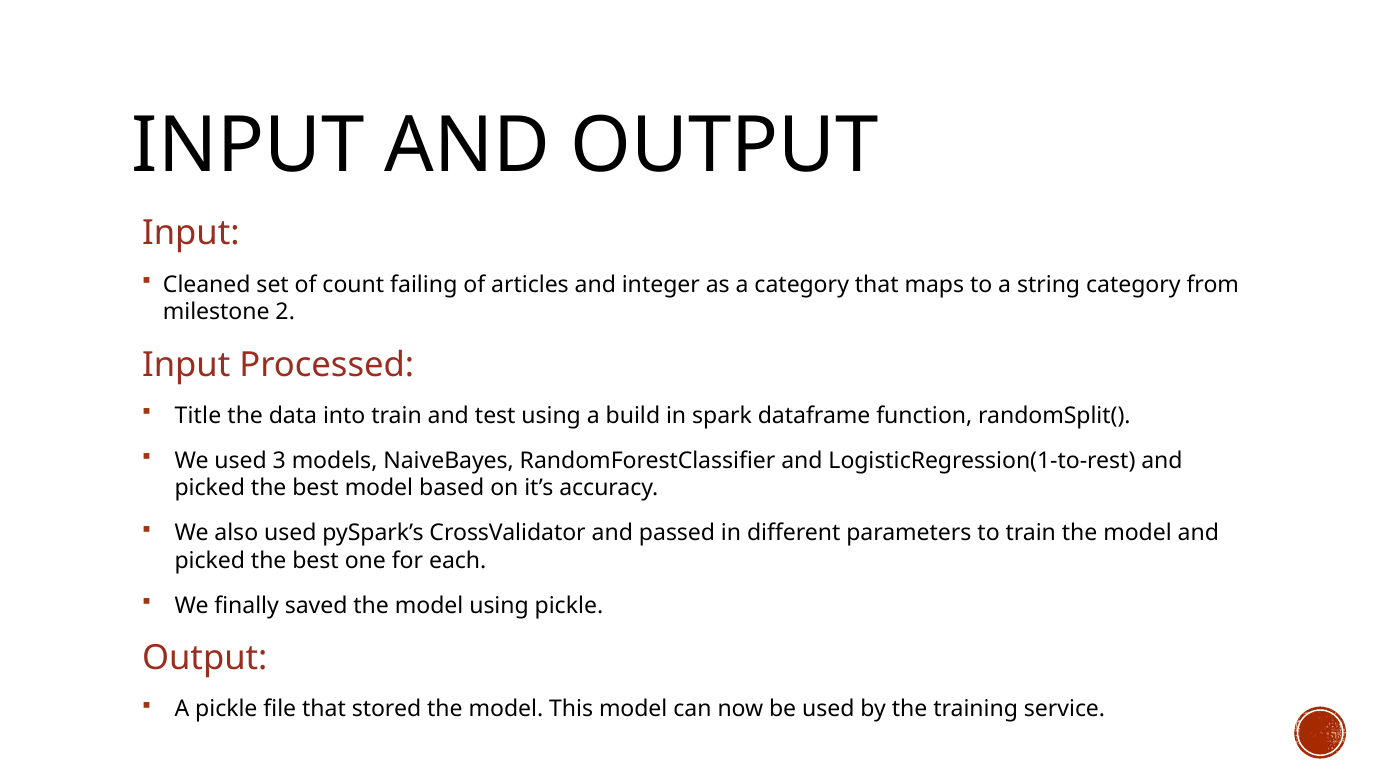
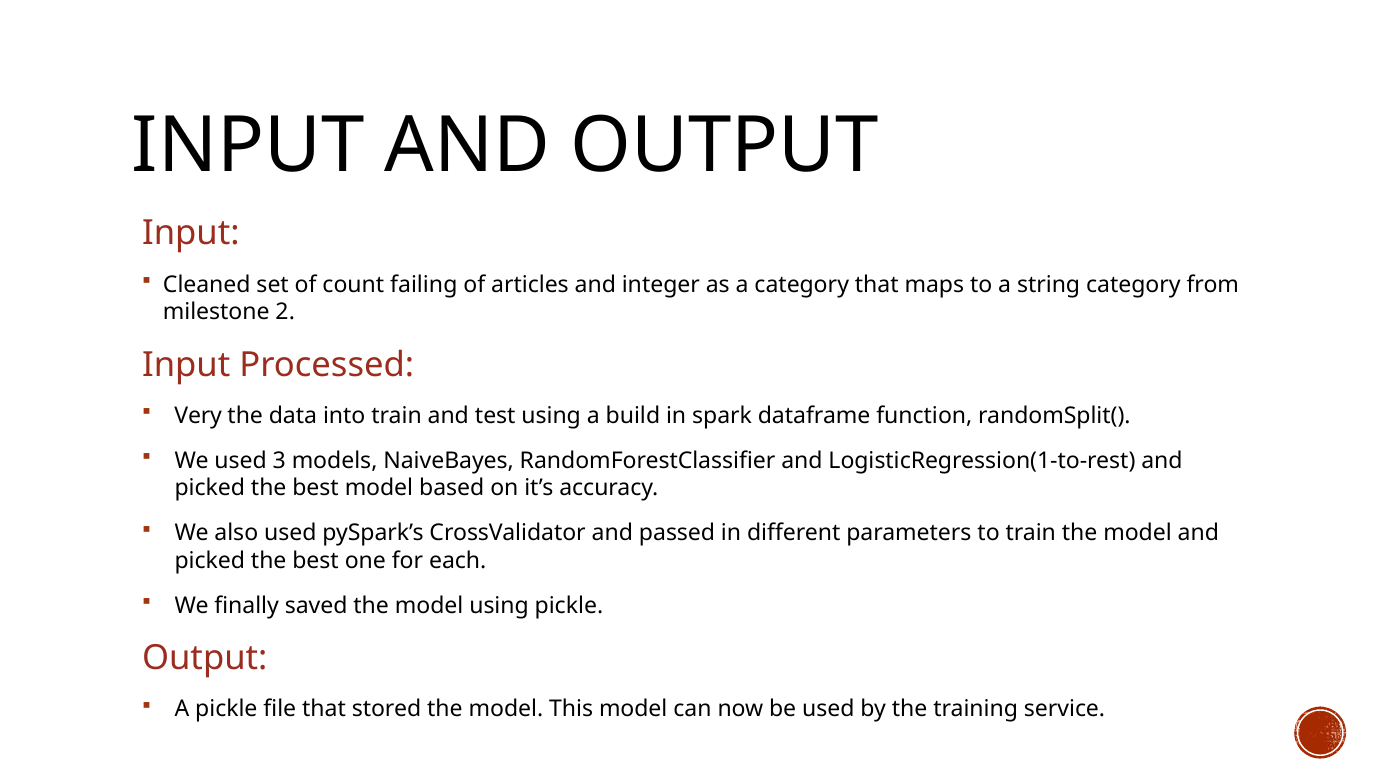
Title: Title -> Very
